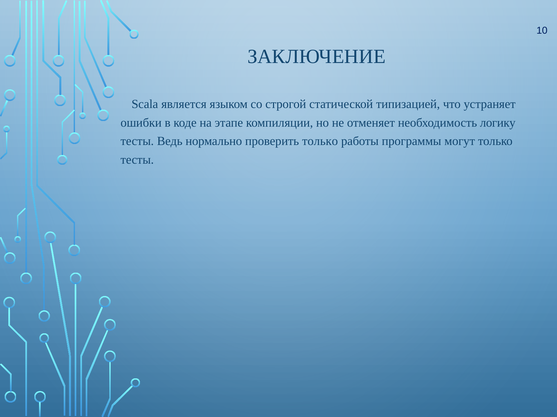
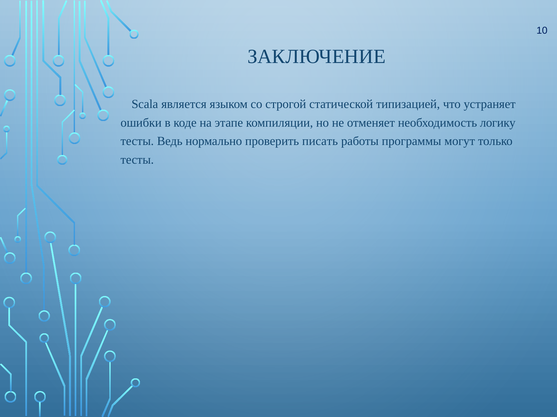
проверить только: только -> писать
